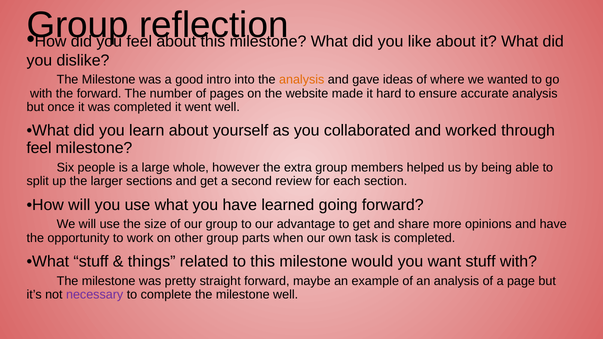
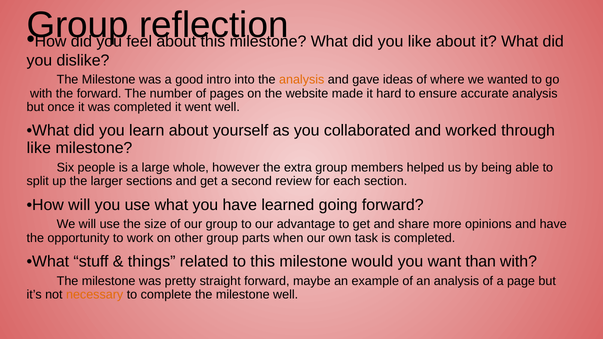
feel at (39, 148): feel -> like
want stuff: stuff -> than
necessary colour: purple -> orange
